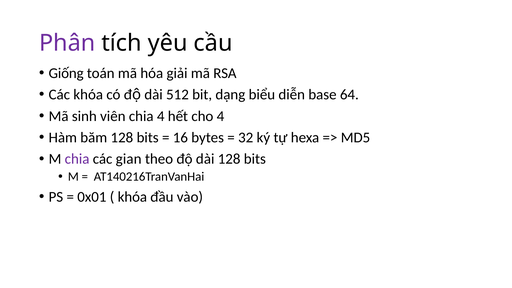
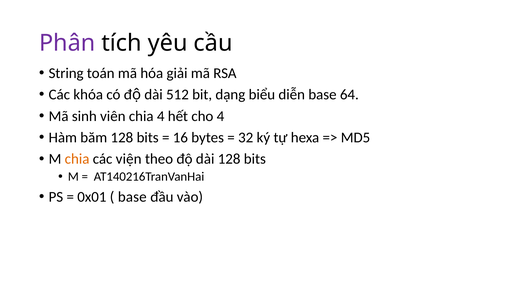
Giống: Giống -> String
chia at (77, 159) colour: purple -> orange
gian: gian -> viện
khóa at (132, 197): khóa -> base
